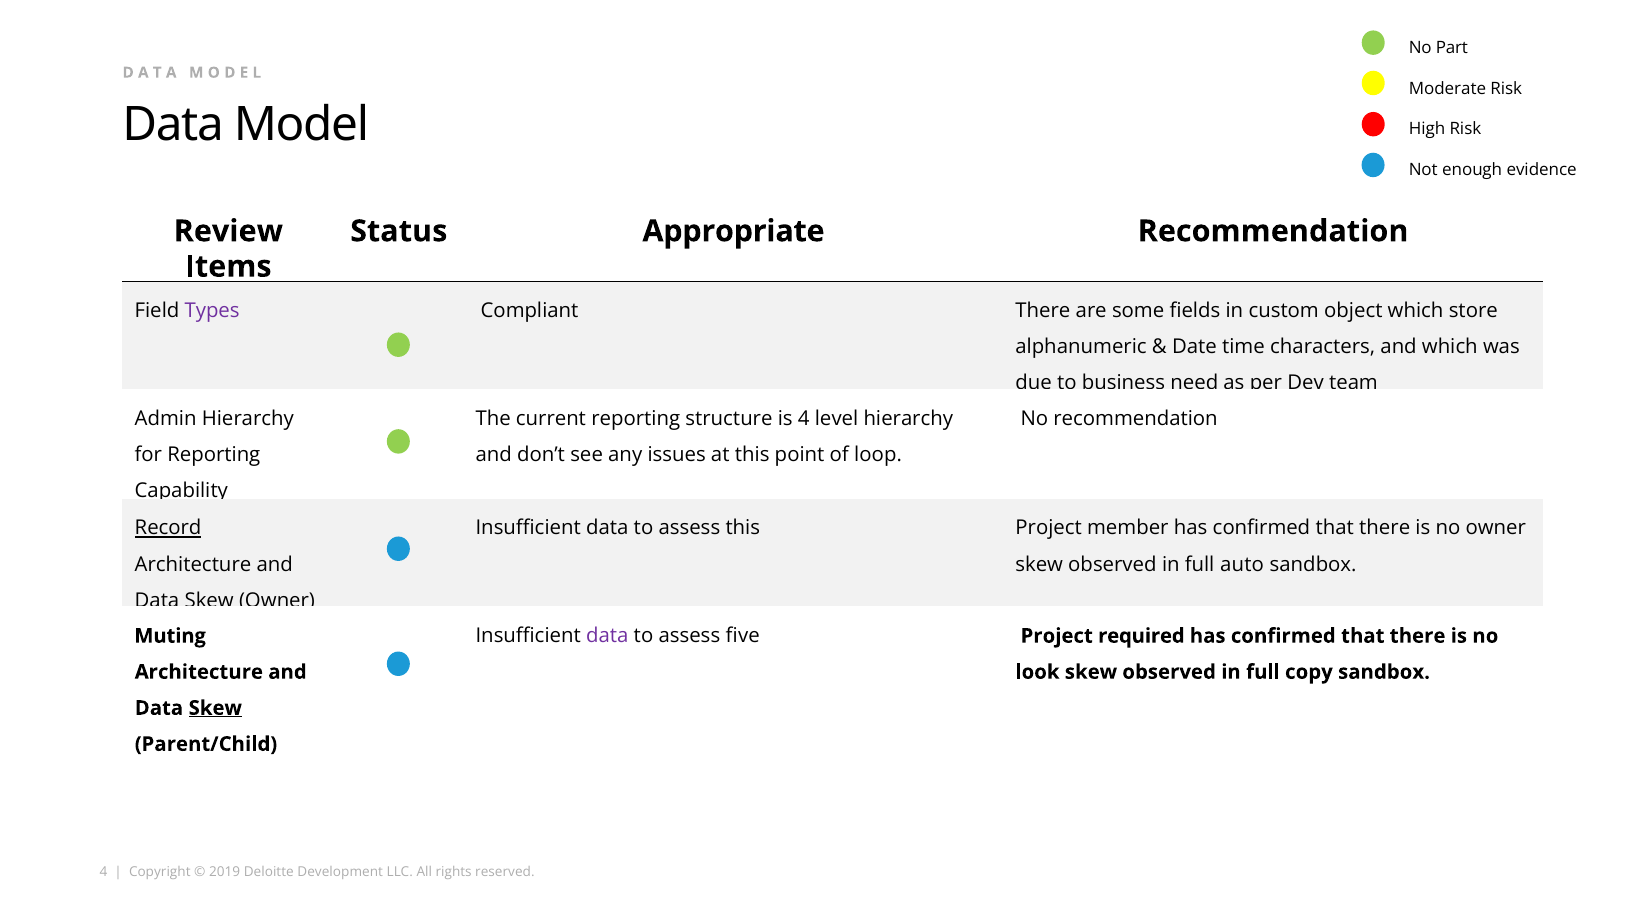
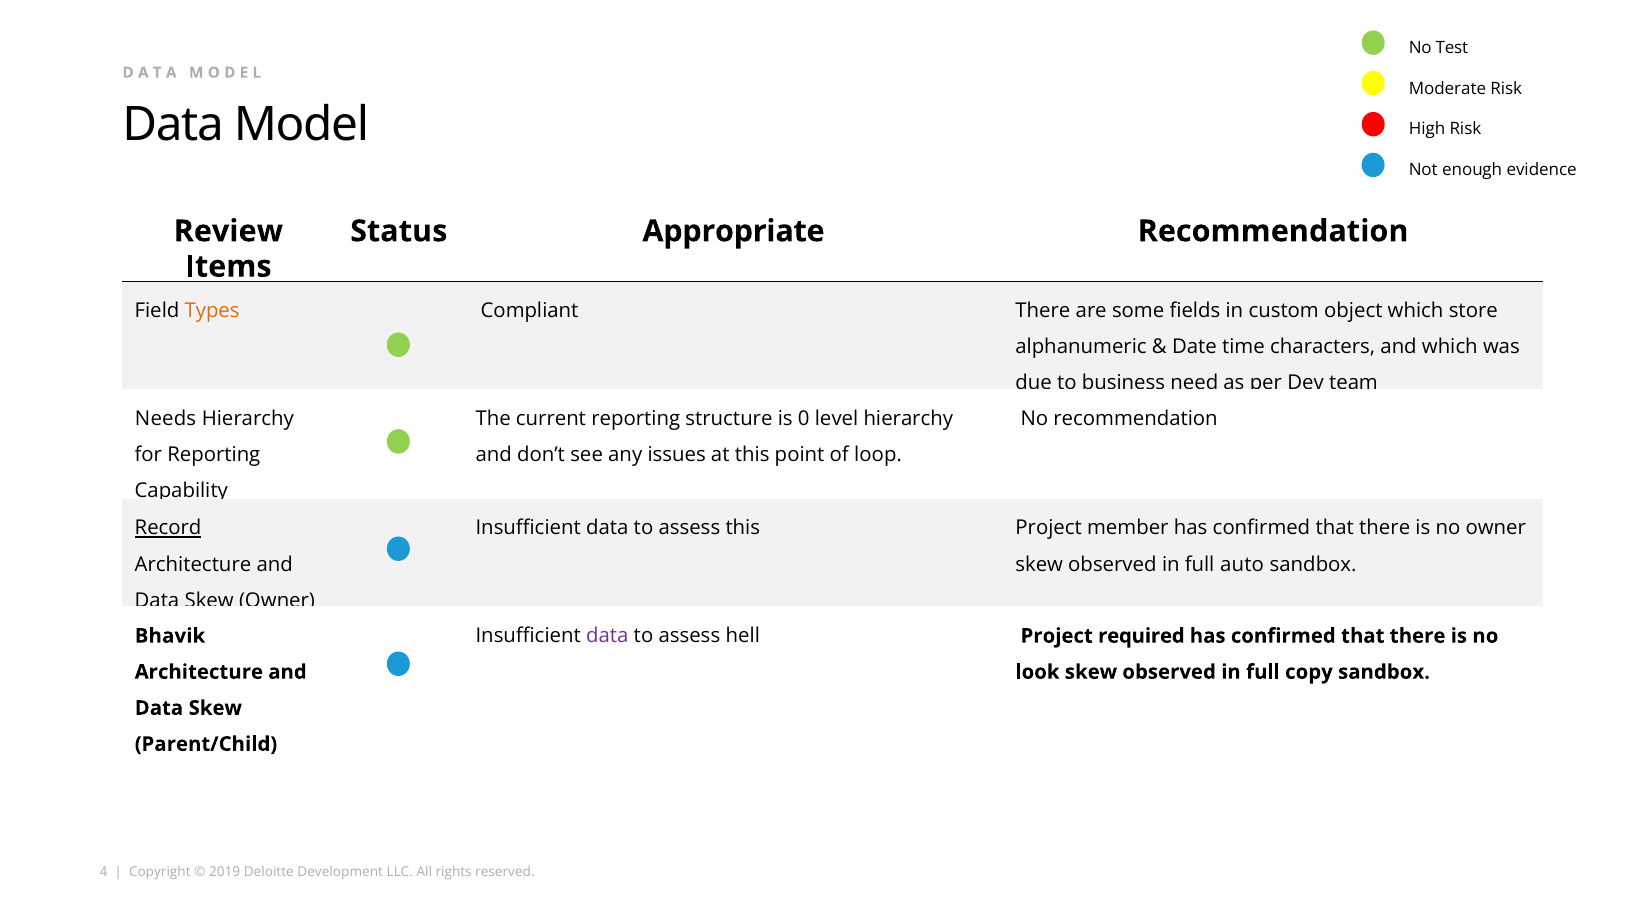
Part: Part -> Test
Types colour: purple -> orange
Admin: Admin -> Needs
is 4: 4 -> 0
Muting: Muting -> Bhavik
five: five -> hell
Skew at (215, 708) underline: present -> none
